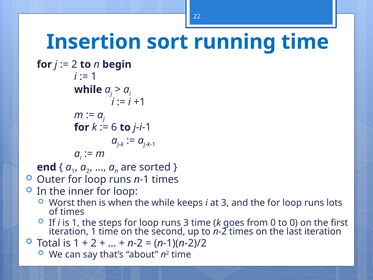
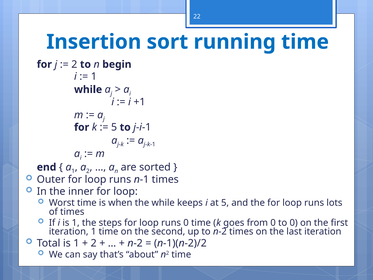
6 at (114, 127): 6 -> 5
Worst then: then -> time
at 3: 3 -> 5
runs 3: 3 -> 0
